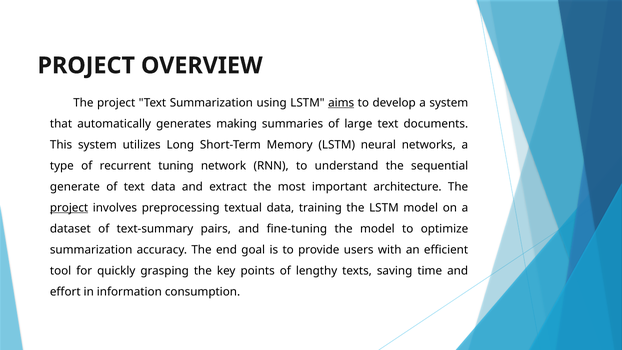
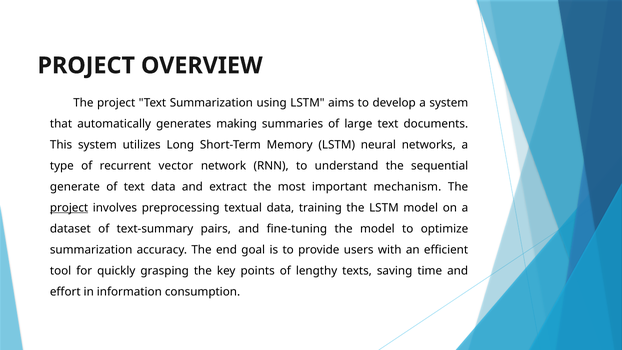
aims underline: present -> none
tuning: tuning -> vector
architecture: architecture -> mechanism
